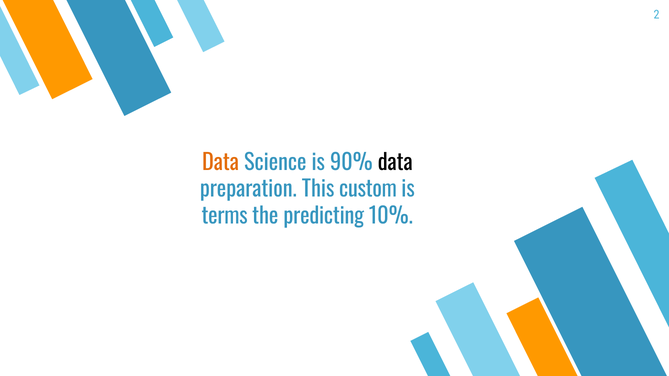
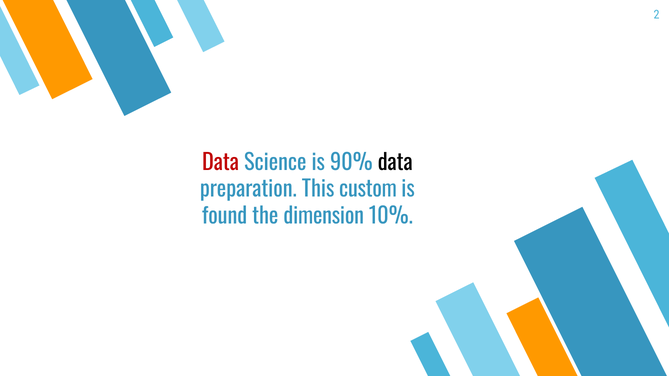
Data at (221, 163) colour: orange -> red
terms: terms -> found
predicting: predicting -> dimension
